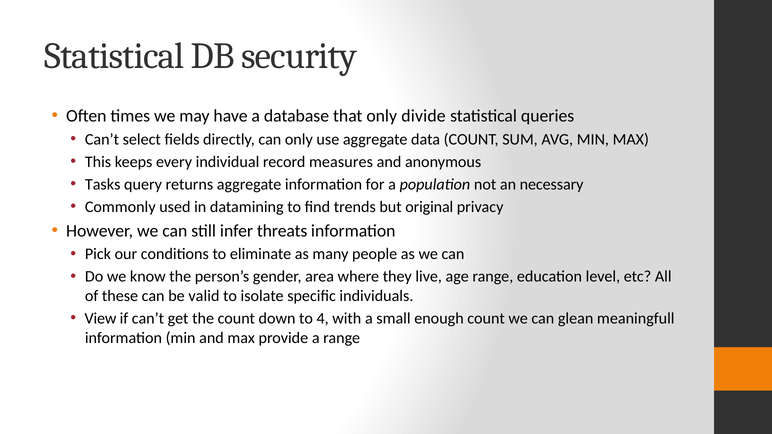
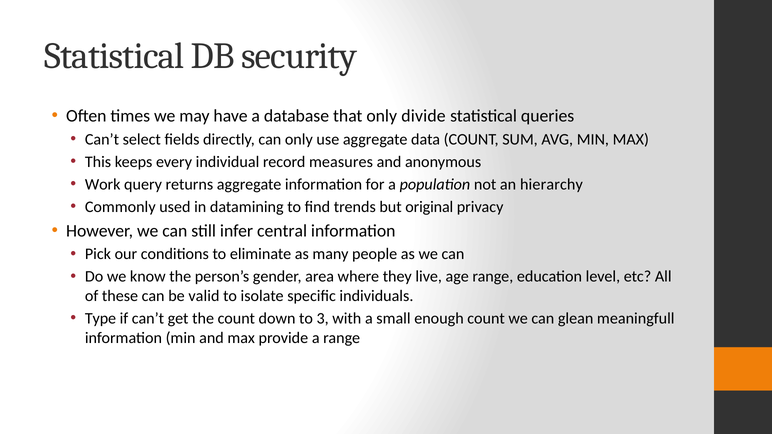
Tasks: Tasks -> Work
necessary: necessary -> hierarchy
threats: threats -> central
View: View -> Type
4: 4 -> 3
